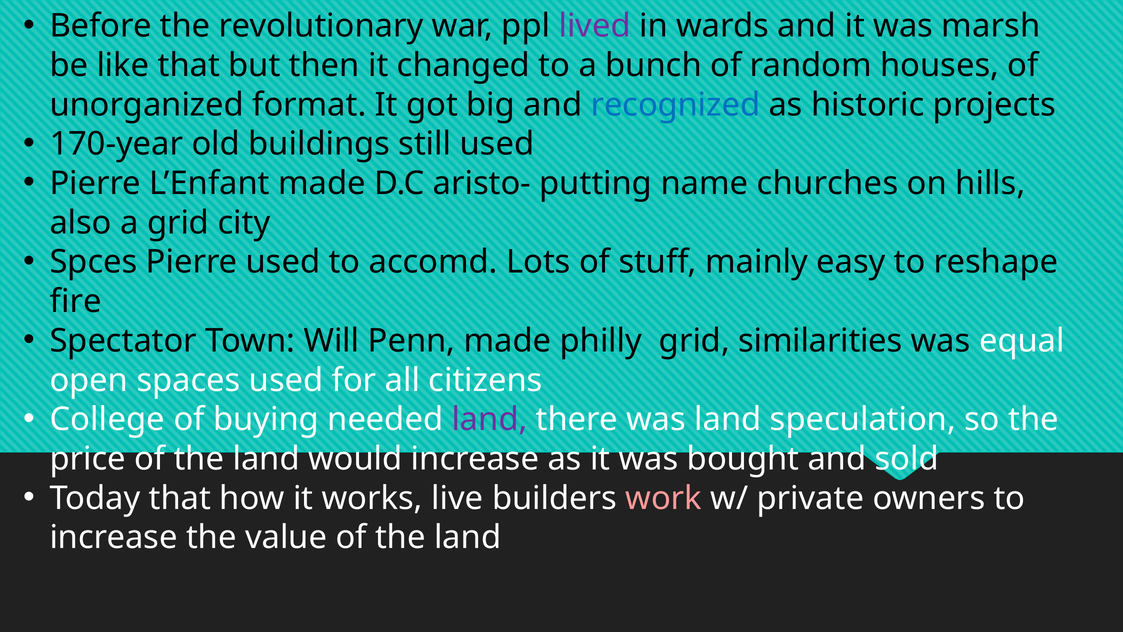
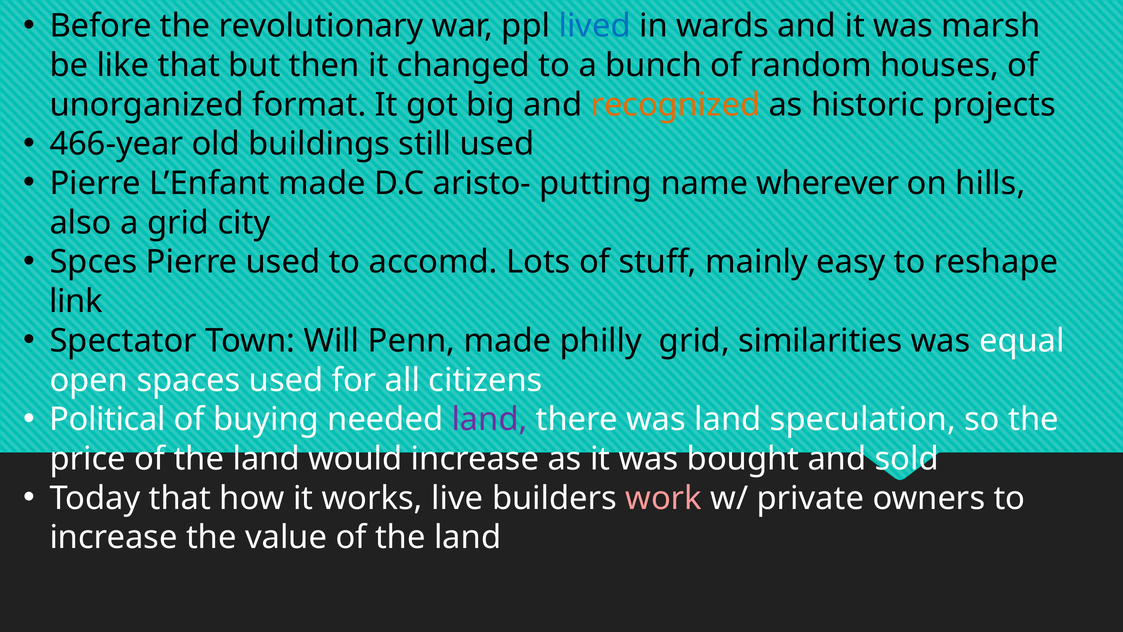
lived colour: purple -> blue
recognized colour: blue -> orange
170-year: 170-year -> 466-year
churches: churches -> wherever
fire: fire -> link
College: College -> Political
